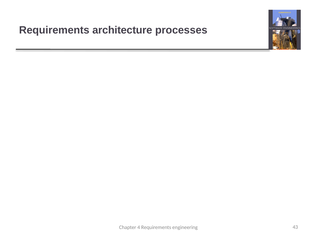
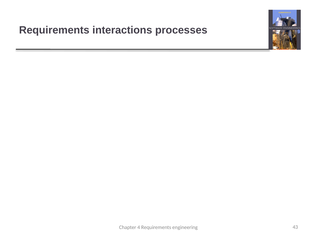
architecture: architecture -> interactions
